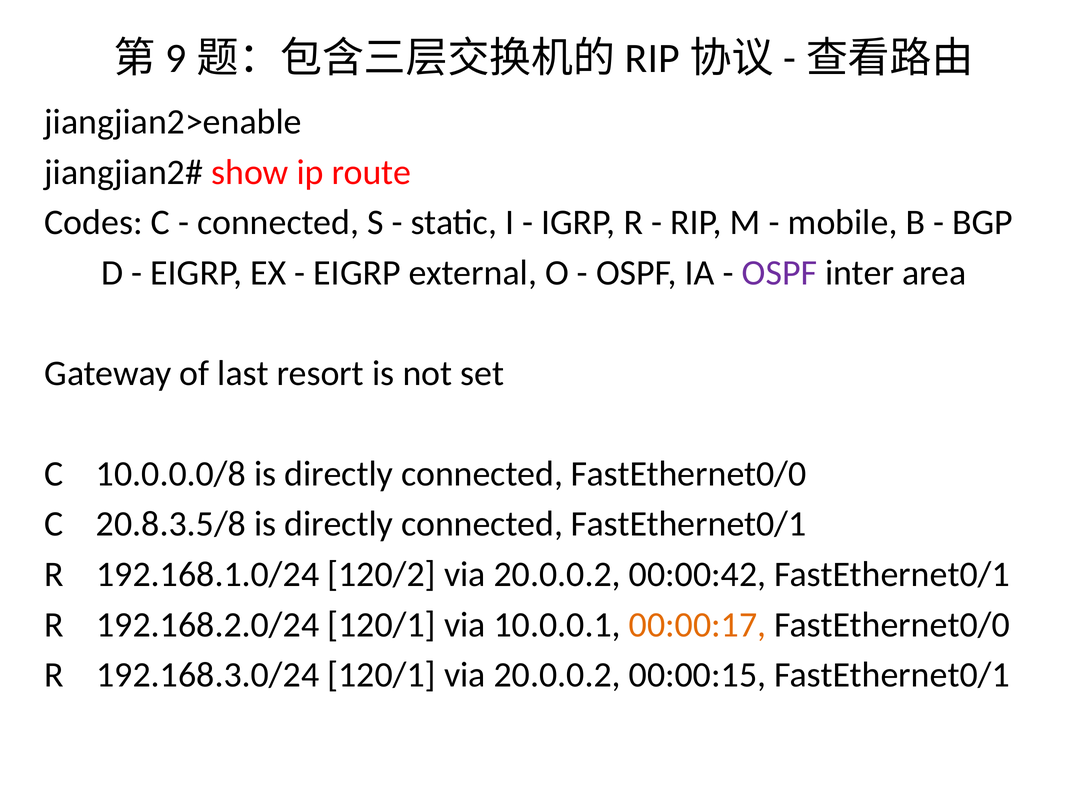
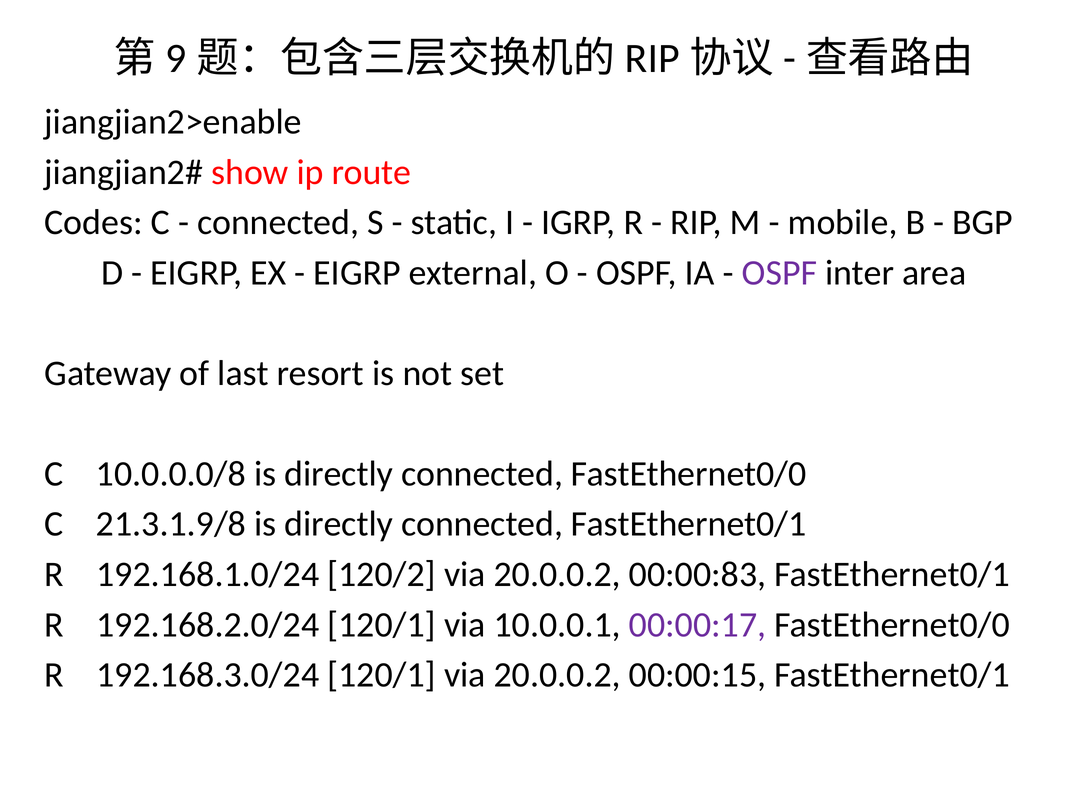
20.8.3.5/8: 20.8.3.5/8 -> 21.3.1.9/8
00:00:42: 00:00:42 -> 00:00:83
00:00:17 colour: orange -> purple
